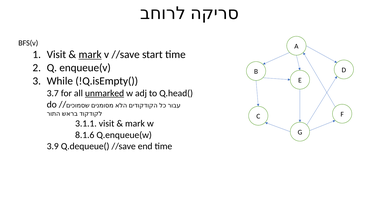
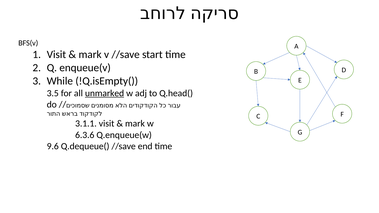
mark at (90, 55) underline: present -> none
3.7: 3.7 -> 3.5
8.1.6: 8.1.6 -> 6.3.6
3.9: 3.9 -> 9.6
